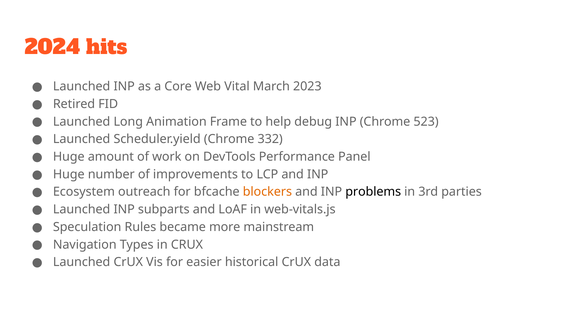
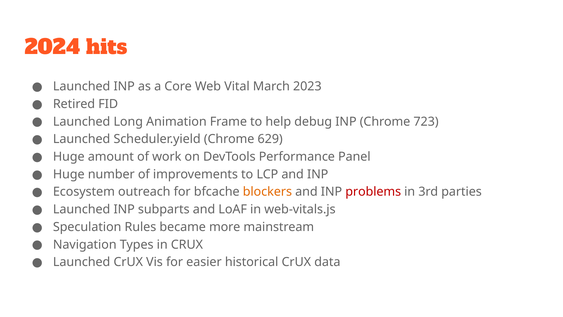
523: 523 -> 723
332: 332 -> 629
problems colour: black -> red
